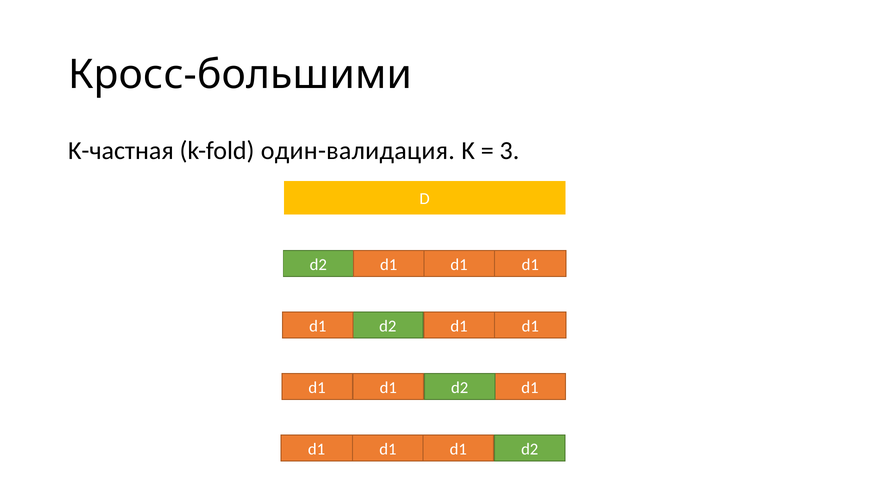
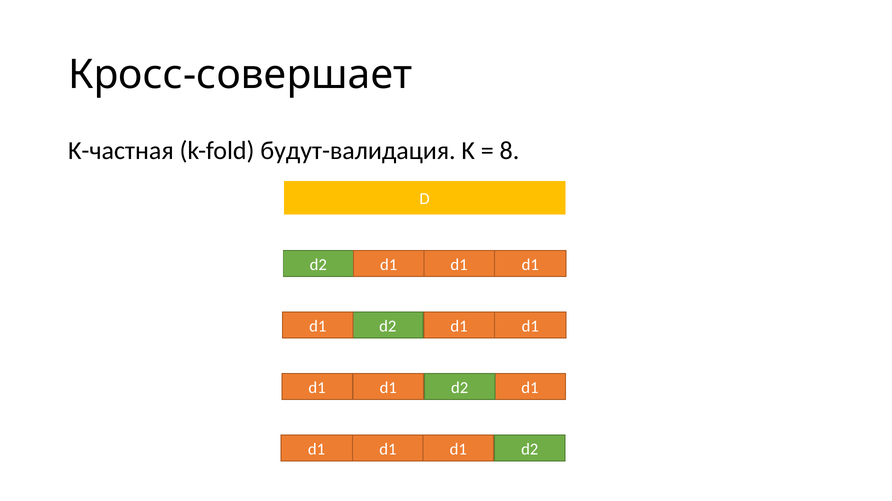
Кросс-большими: Кросс-большими -> Кросс-совершает
один-валидация: один-валидация -> будут-валидация
3: 3 -> 8
